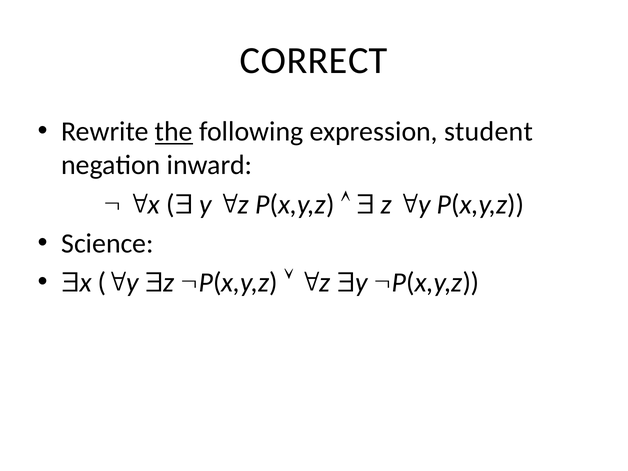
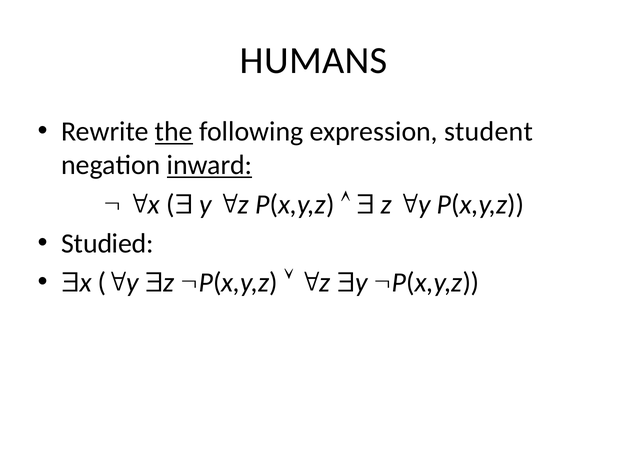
CORRECT: CORRECT -> HUMANS
inward underline: none -> present
Science: Science -> Studied
